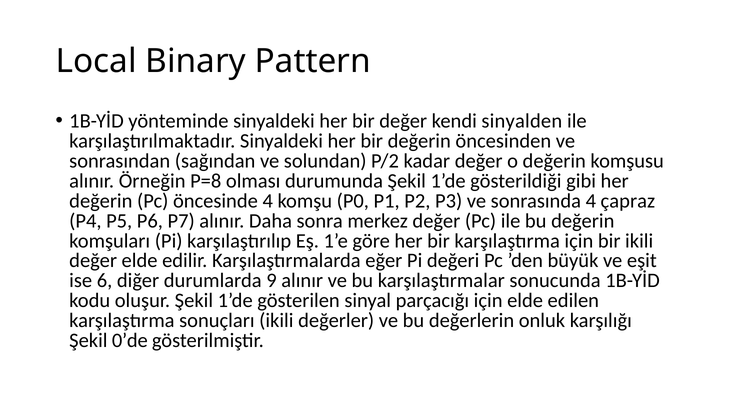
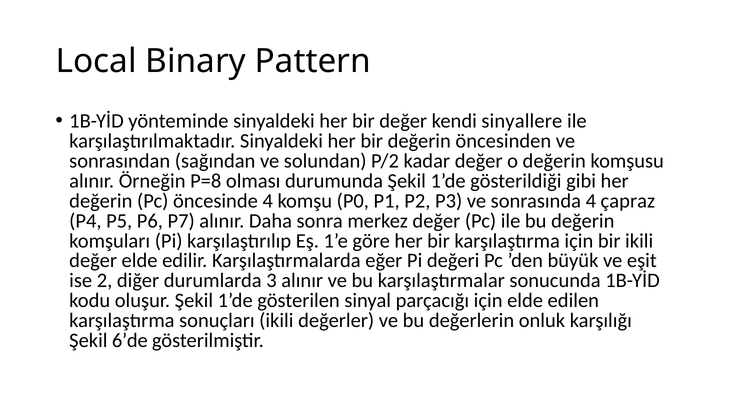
sinyalden: sinyalden -> sinyallere
6: 6 -> 2
9: 9 -> 3
0’de: 0’de -> 6’de
